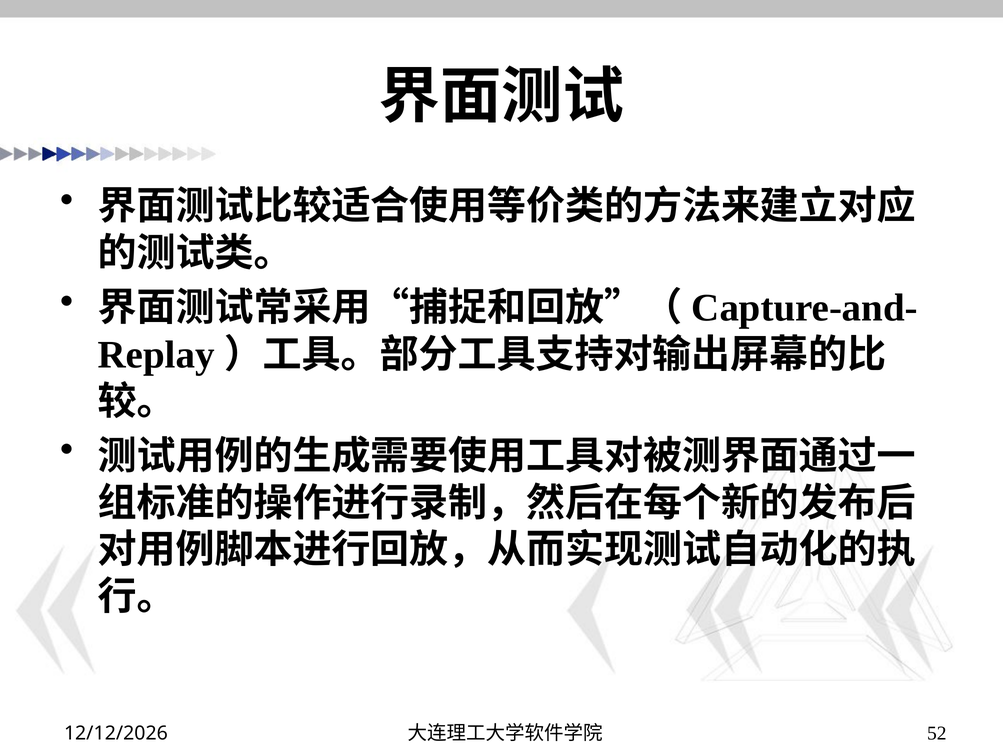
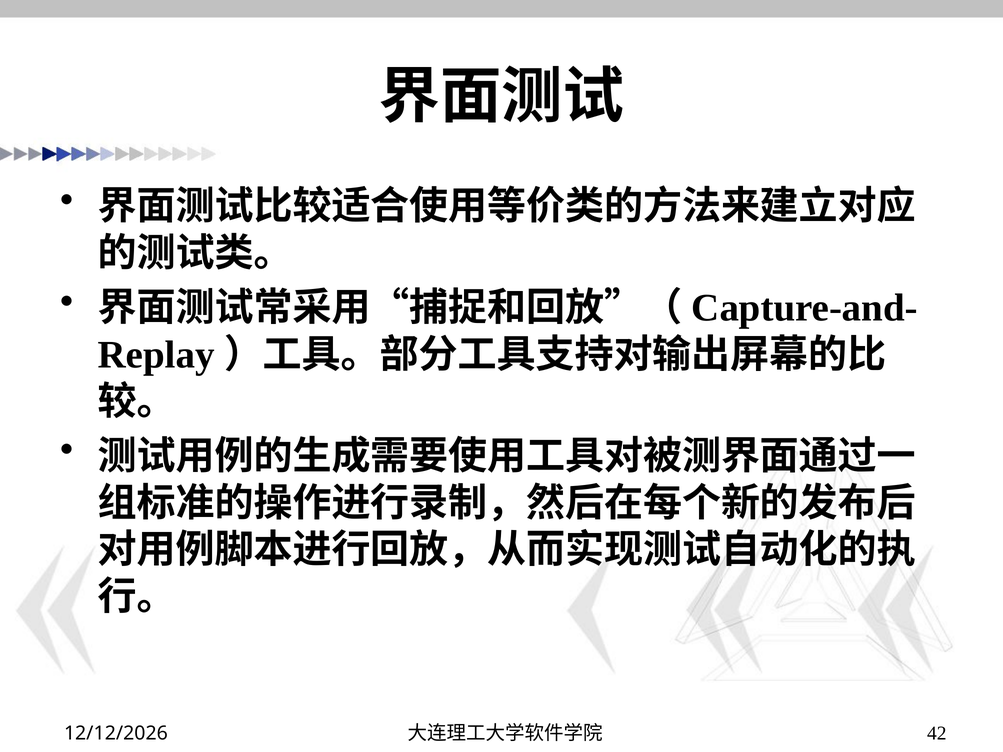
52: 52 -> 42
